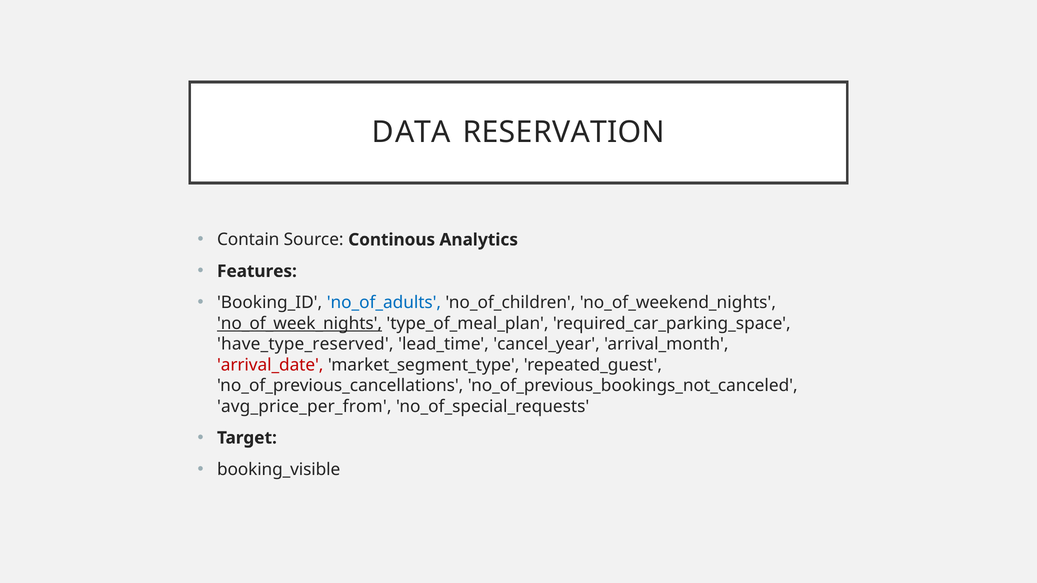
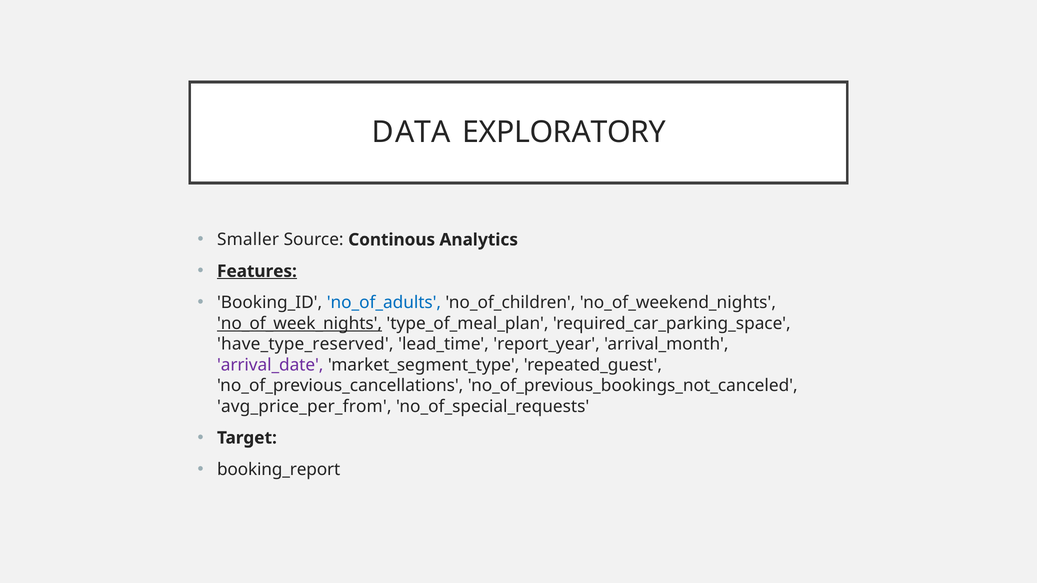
RESERVATION: RESERVATION -> EXPLORATORY
Contain: Contain -> Smaller
Features underline: none -> present
cancel_year: cancel_year -> report_year
arrival_date colour: red -> purple
booking_visible: booking_visible -> booking_report
